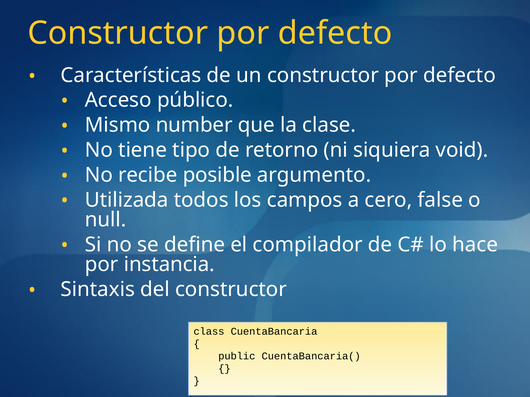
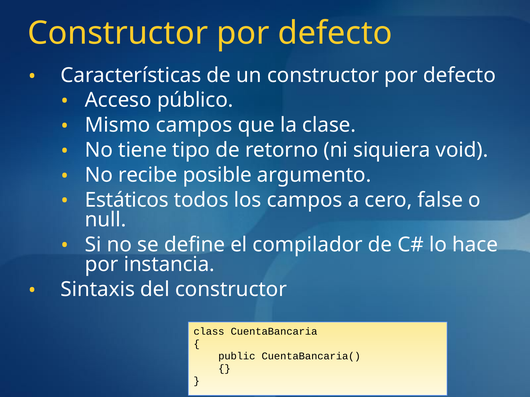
Mismo number: number -> campos
Utilizada: Utilizada -> Estáticos
